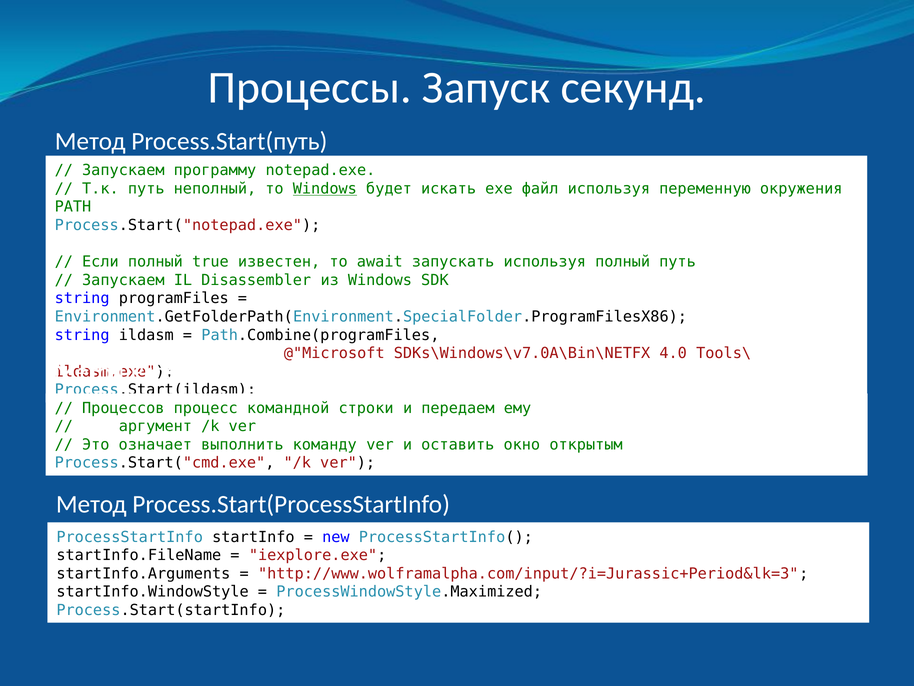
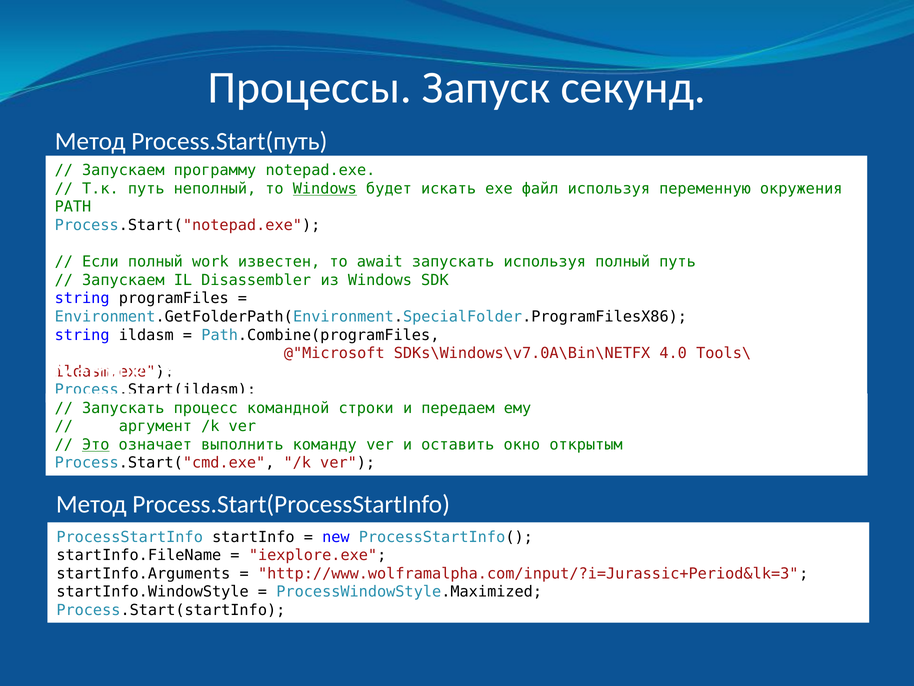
true: true -> work
Процессов at (123, 408): Процессов -> Запускать
Это underline: none -> present
